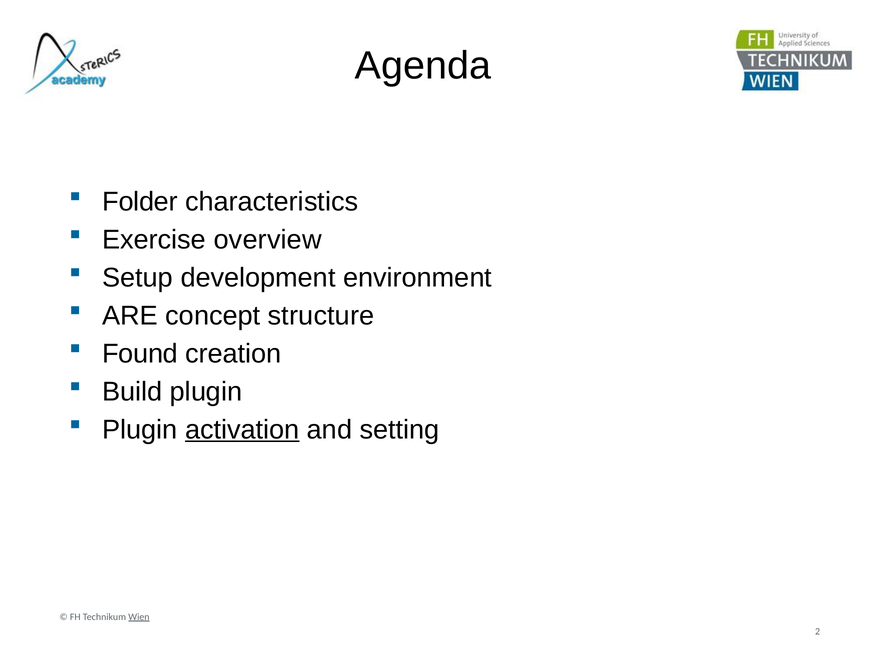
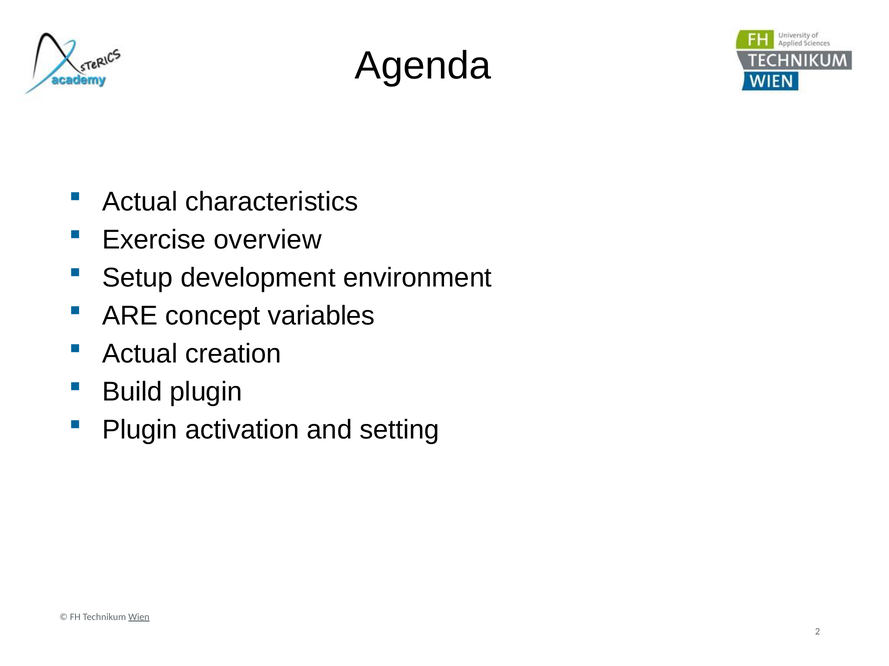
Folder at (140, 202): Folder -> Actual
structure: structure -> variables
Found at (140, 354): Found -> Actual
activation underline: present -> none
